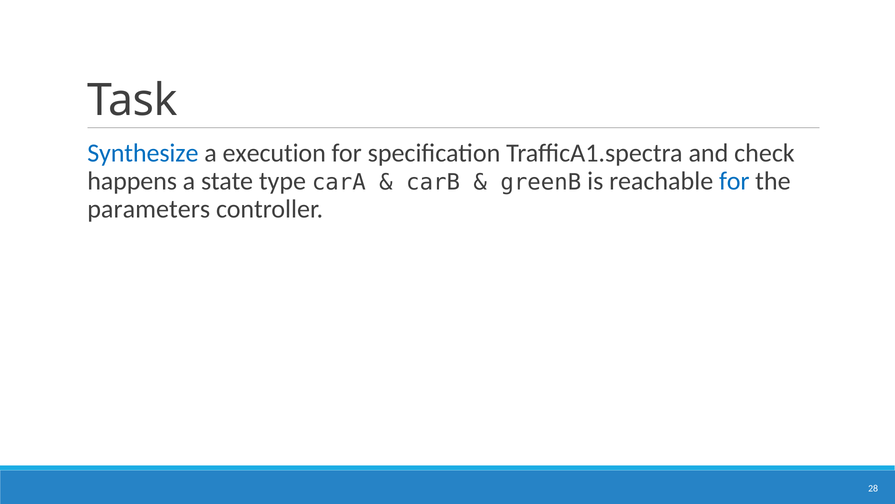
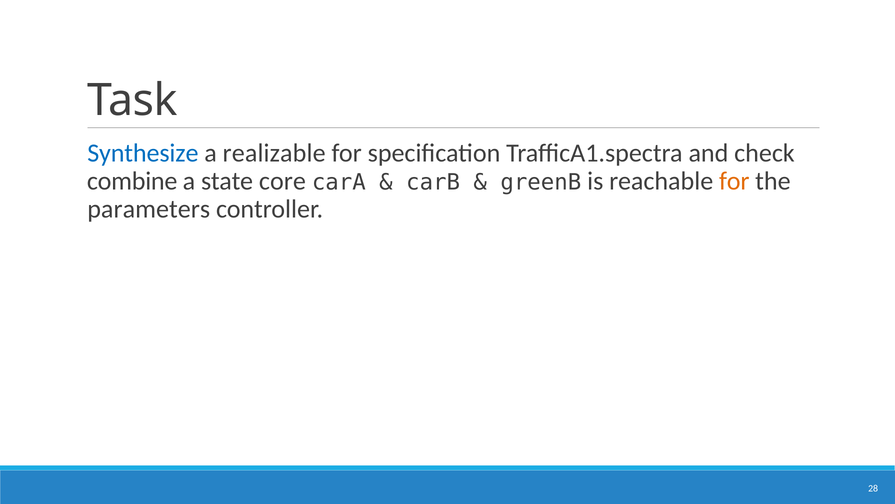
execution: execution -> realizable
happens: happens -> combine
type: type -> core
for at (734, 181) colour: blue -> orange
